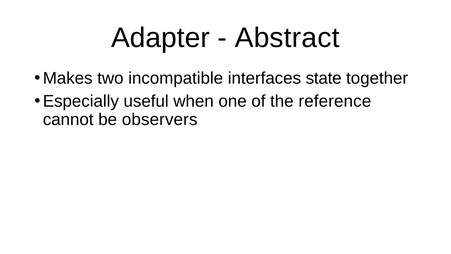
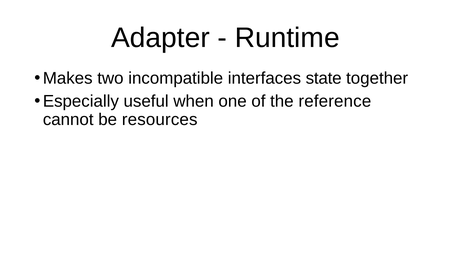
Abstract: Abstract -> Runtime
observers: observers -> resources
